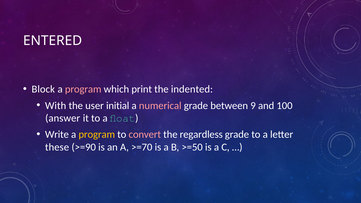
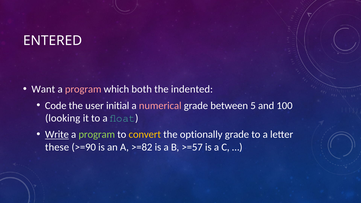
Block: Block -> Want
print: print -> both
With: With -> Code
9: 9 -> 5
answer: answer -> looking
Write underline: none -> present
program at (97, 135) colour: yellow -> light green
convert colour: pink -> yellow
regardless: regardless -> optionally
>=70: >=70 -> >=82
>=50: >=50 -> >=57
